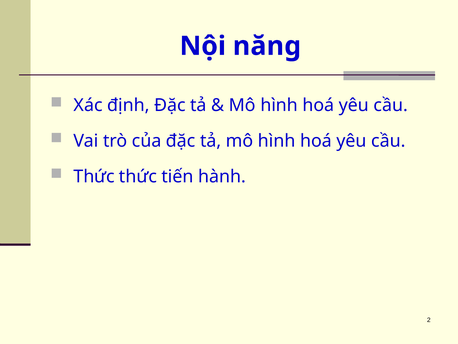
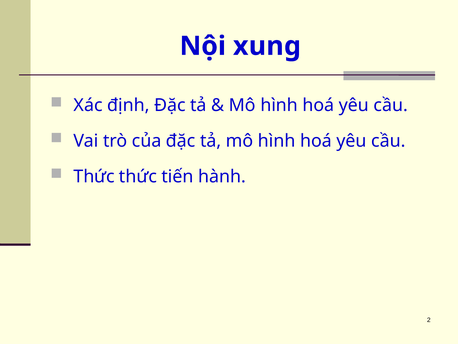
năng: năng -> xung
